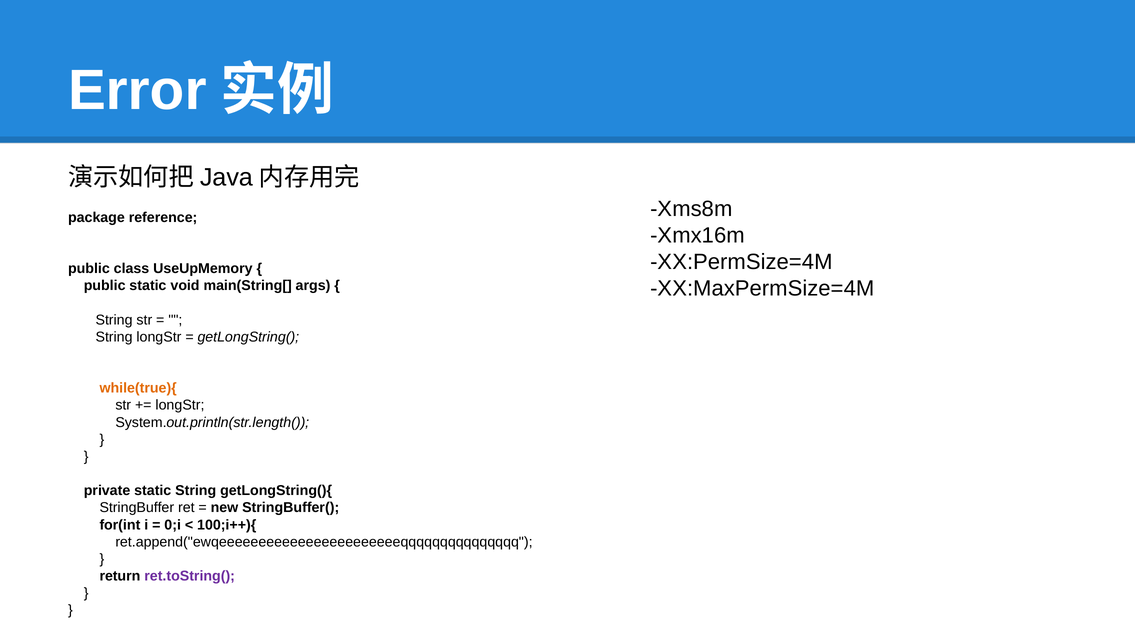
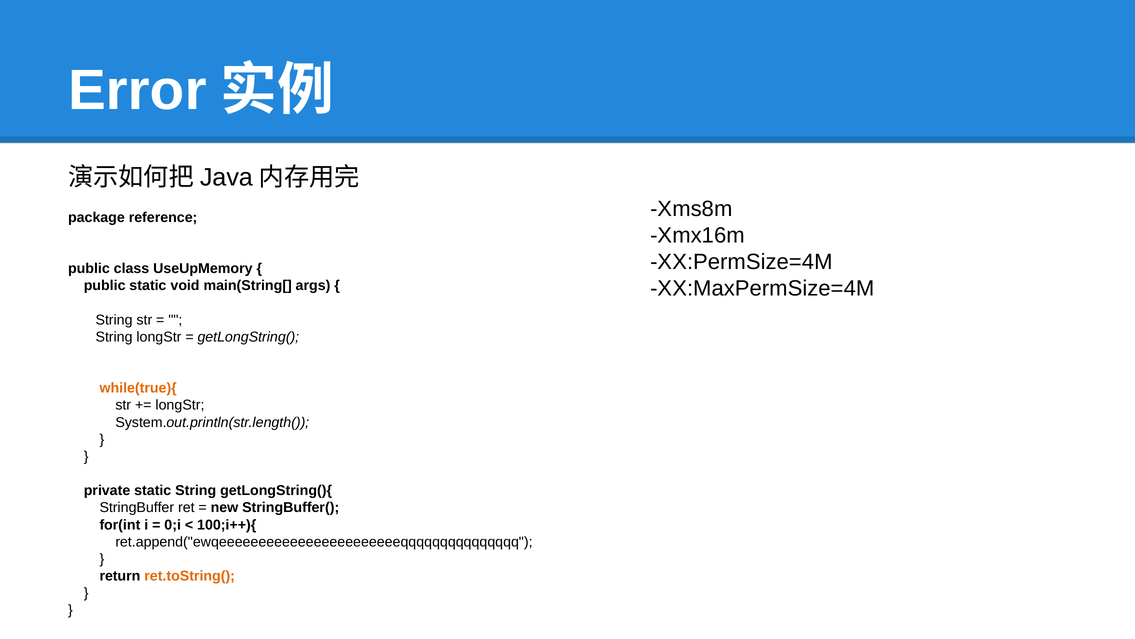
ret.toString( colour: purple -> orange
